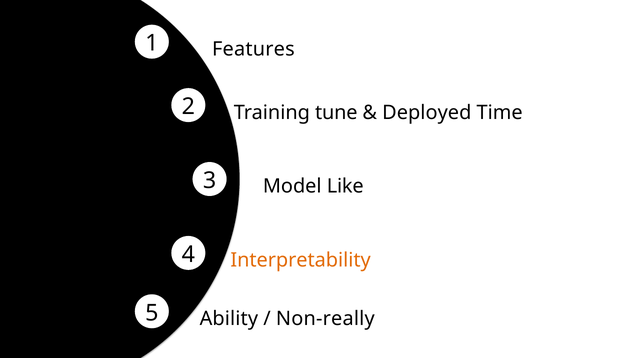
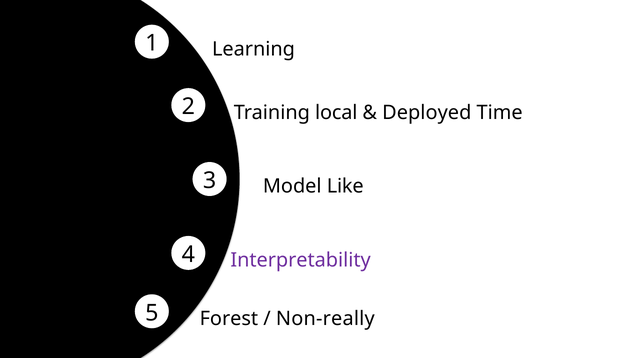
Features: Features -> Learning
tune: tune -> local
Interpretability colour: orange -> purple
Ability: Ability -> Forest
